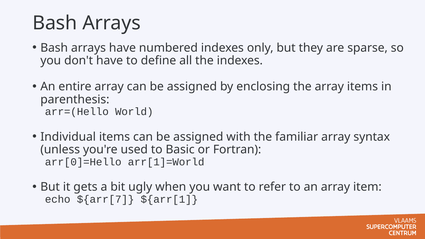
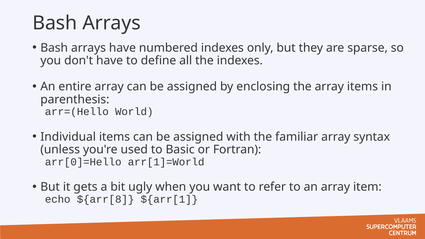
${arr[7: ${arr[7 -> ${arr[8
